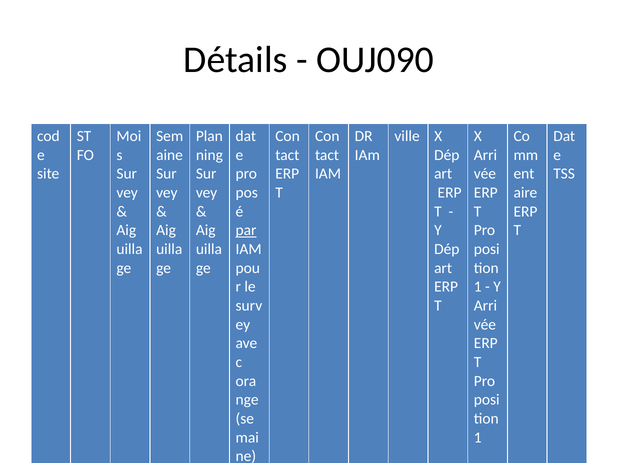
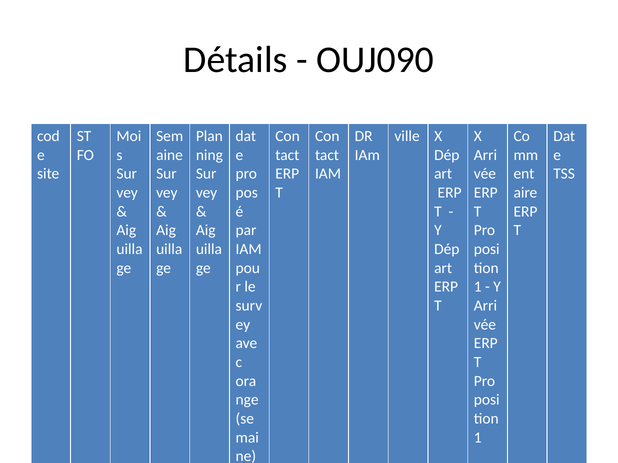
par underline: present -> none
